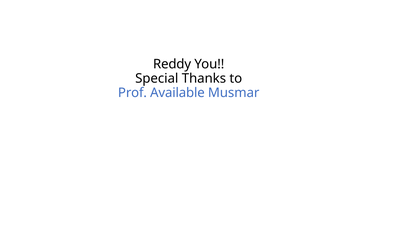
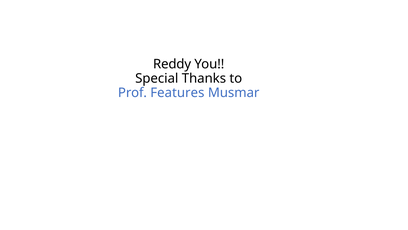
Available: Available -> Features
